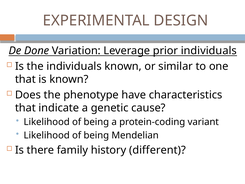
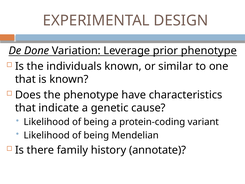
prior individuals: individuals -> phenotype
different: different -> annotate
